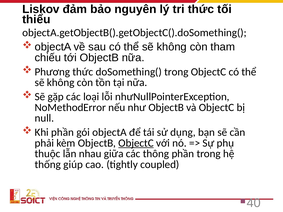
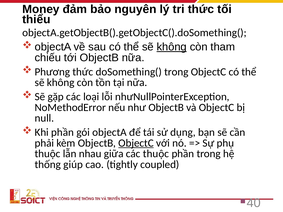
Liskov: Liskov -> Money
không at (172, 47) underline: none -> present
các thông: thông -> thuộc
